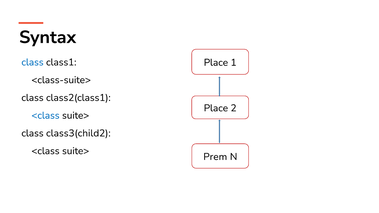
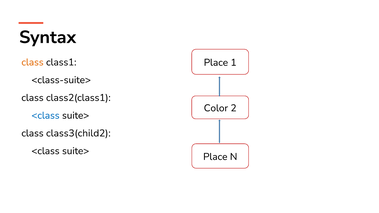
class at (32, 62) colour: blue -> orange
Place at (216, 108): Place -> Color
Prem at (215, 157): Prem -> Place
